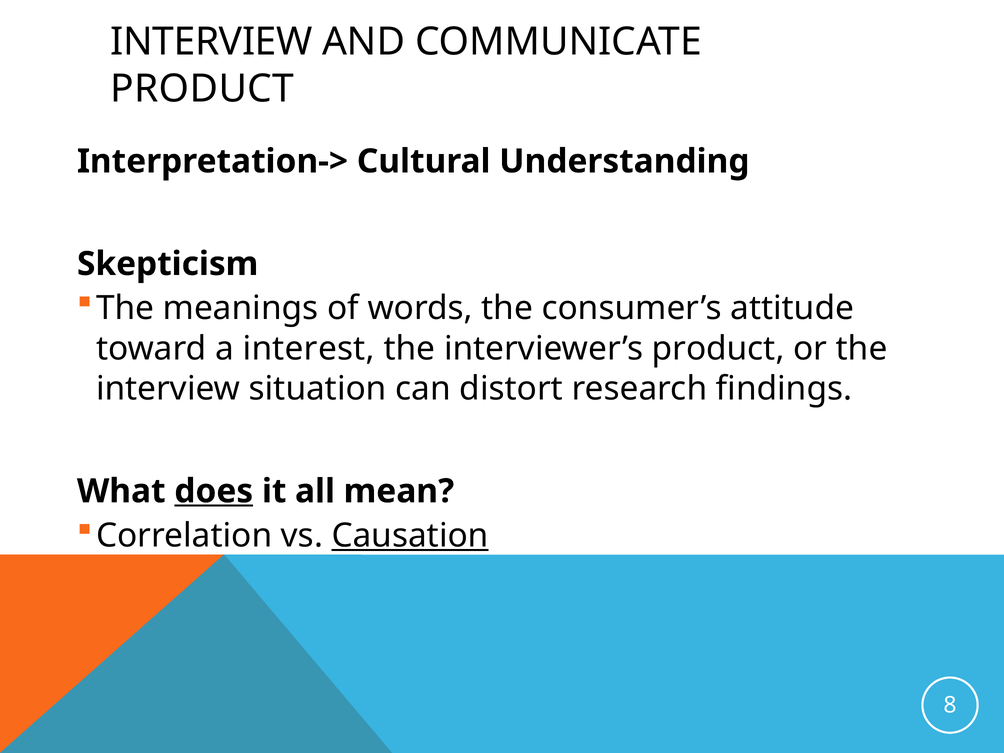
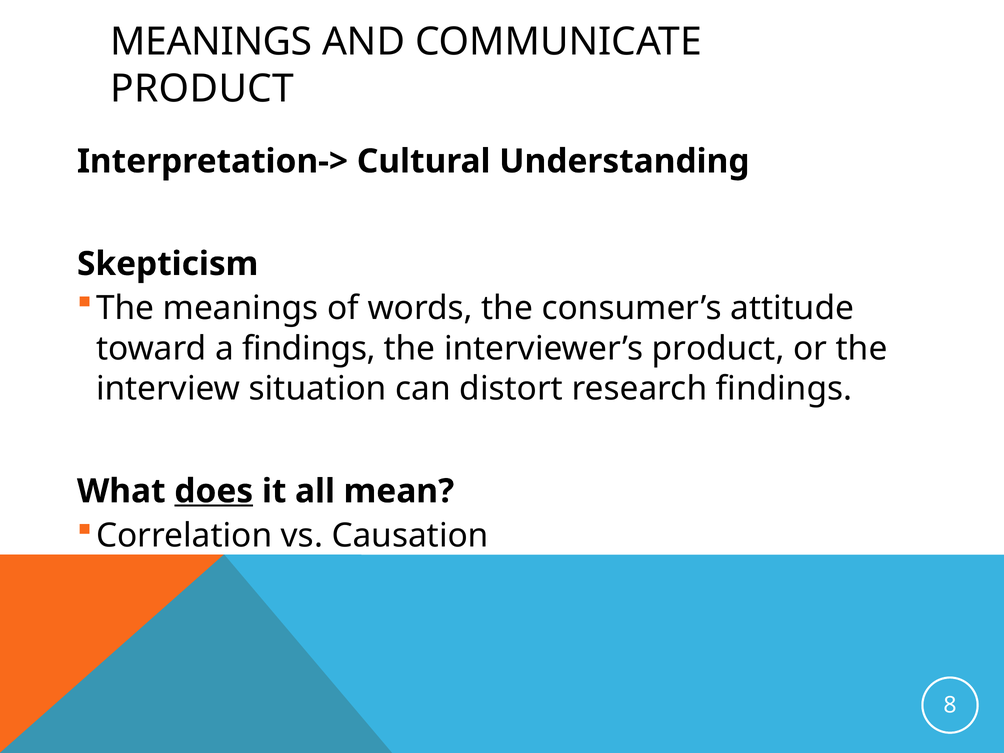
INTERVIEW at (211, 42): INTERVIEW -> MEANINGS
a interest: interest -> findings
Causation underline: present -> none
